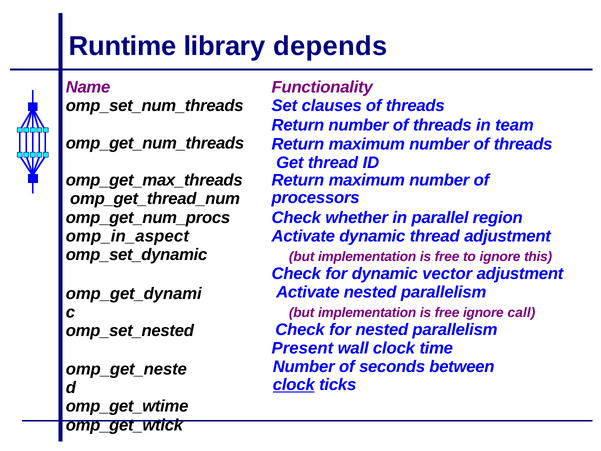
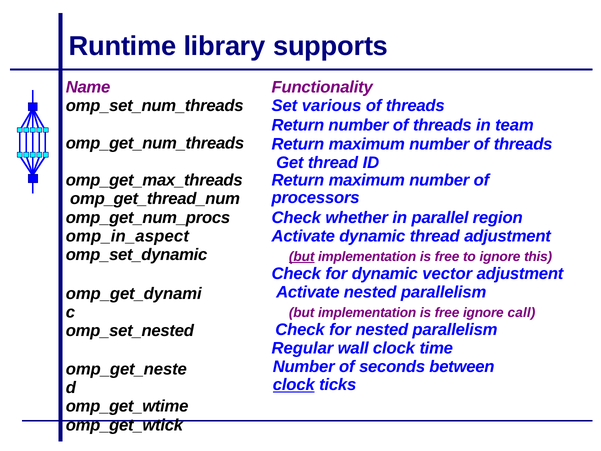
depends: depends -> supports
clauses: clauses -> various
but at (302, 257) underline: none -> present
Present: Present -> Regular
